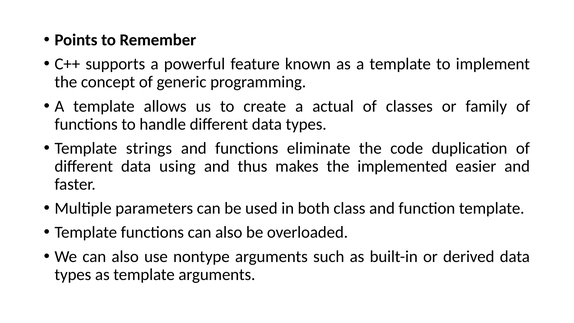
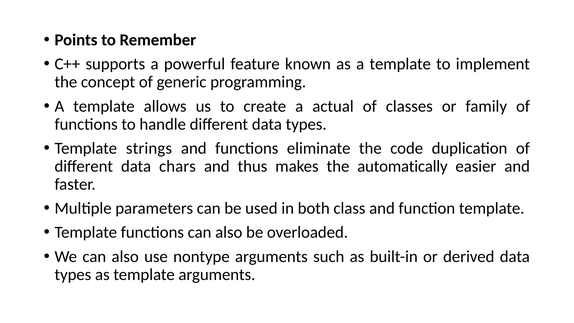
using: using -> chars
implemented: implemented -> automatically
